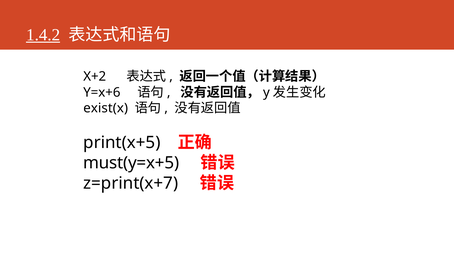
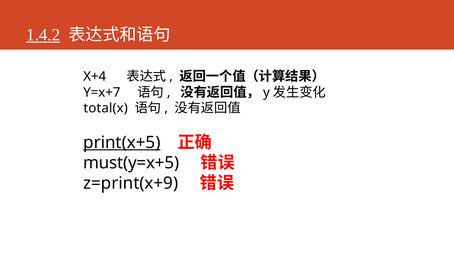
X+2: X+2 -> X+4
Y=x+6: Y=x+6 -> Y=x+7
exist(x: exist(x -> total(x
print(x+5 underline: none -> present
z=print(x+7: z=print(x+7 -> z=print(x+9
